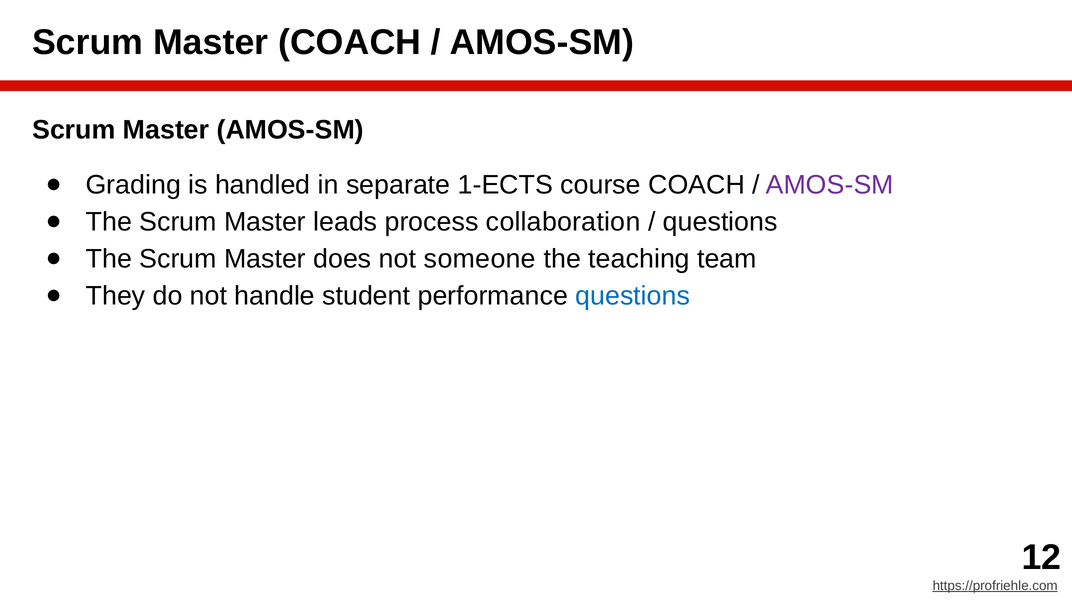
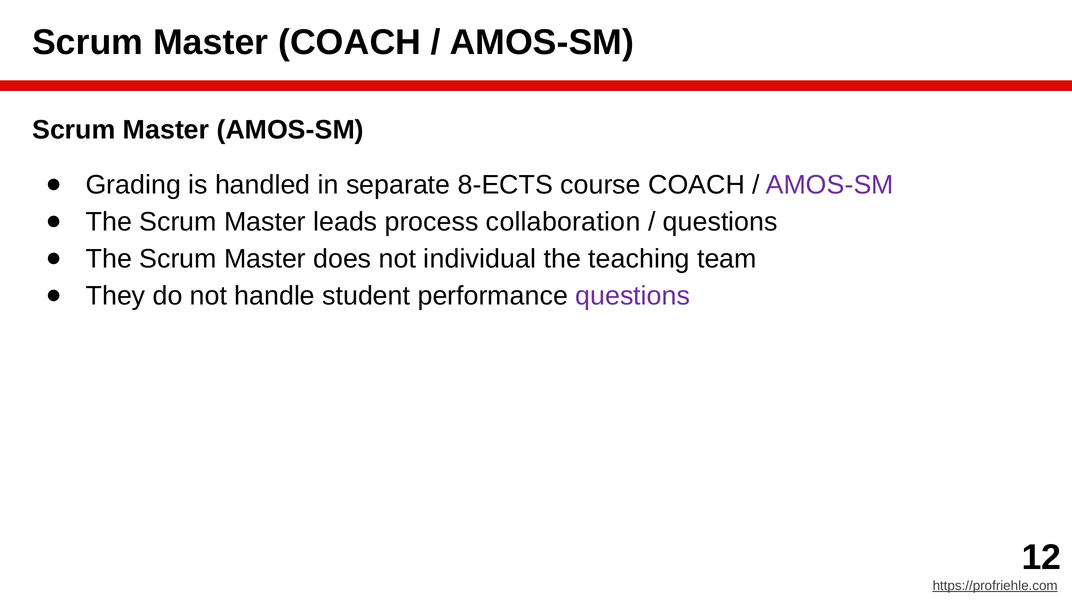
1-ECTS: 1-ECTS -> 8-ECTS
someone: someone -> individual
questions at (633, 296) colour: blue -> purple
